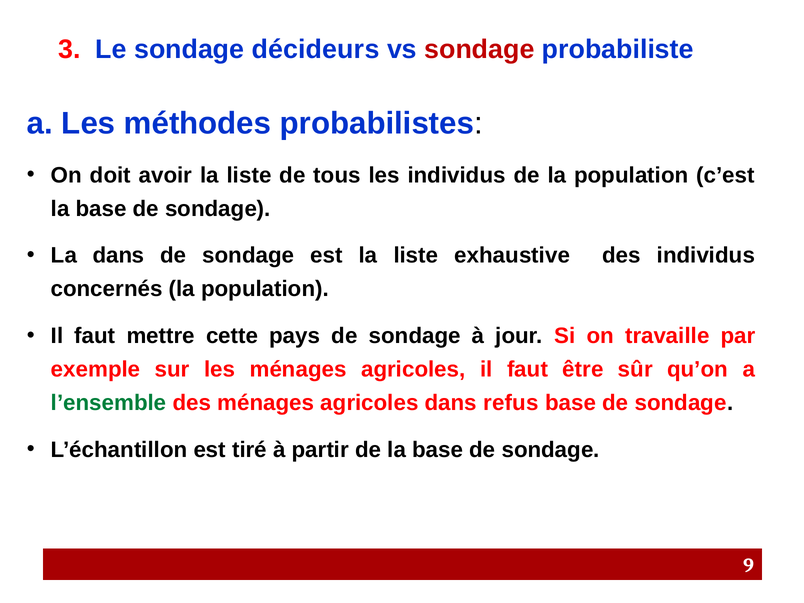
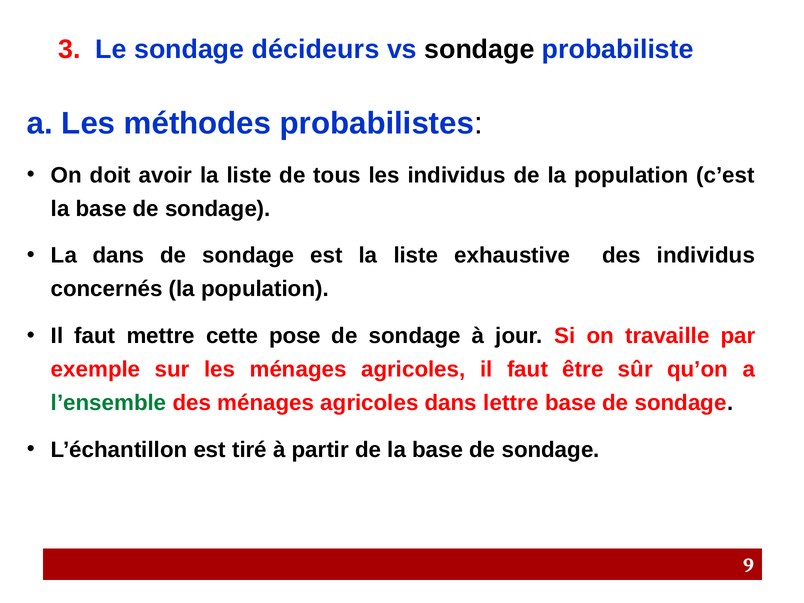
sondage at (479, 50) colour: red -> black
pays: pays -> pose
refus: refus -> lettre
